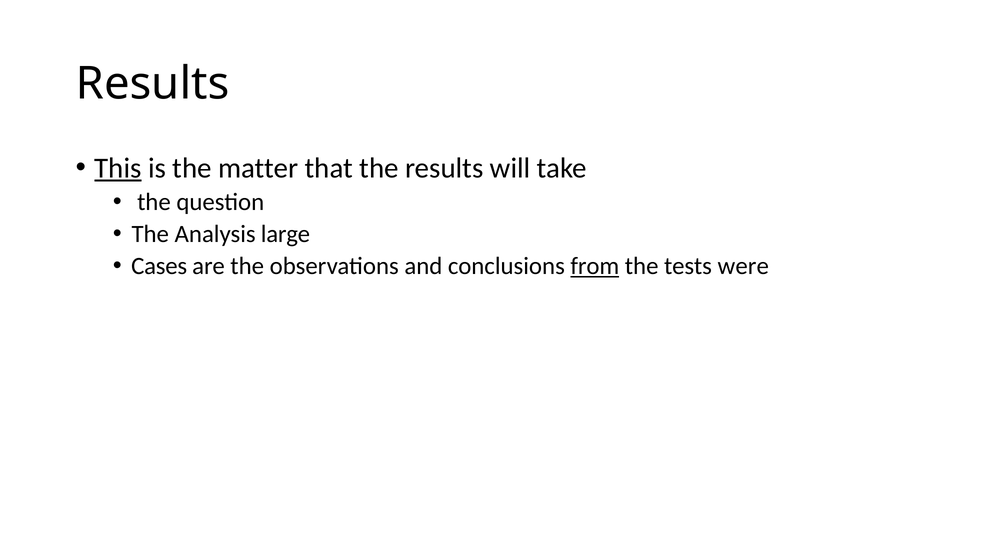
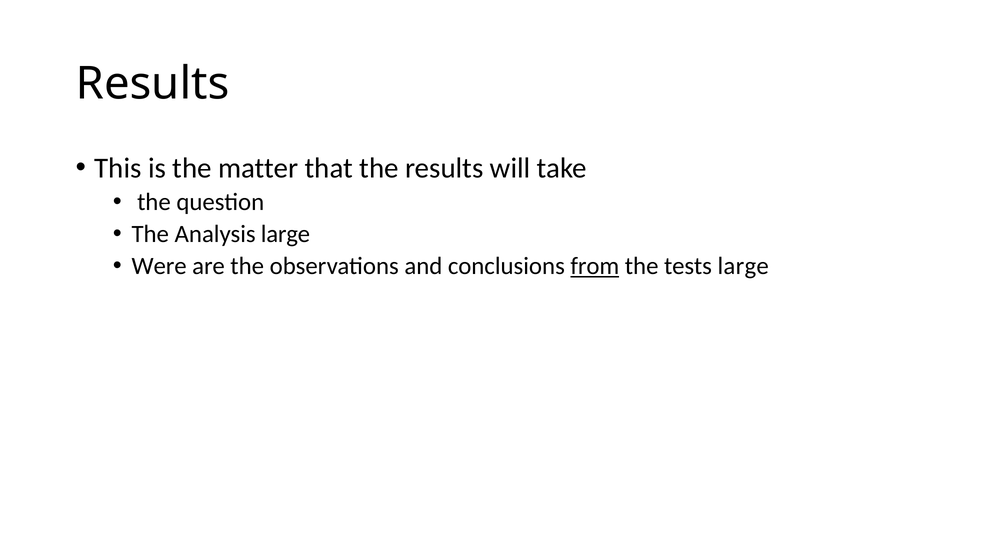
This underline: present -> none
Cases: Cases -> Were
tests were: were -> large
